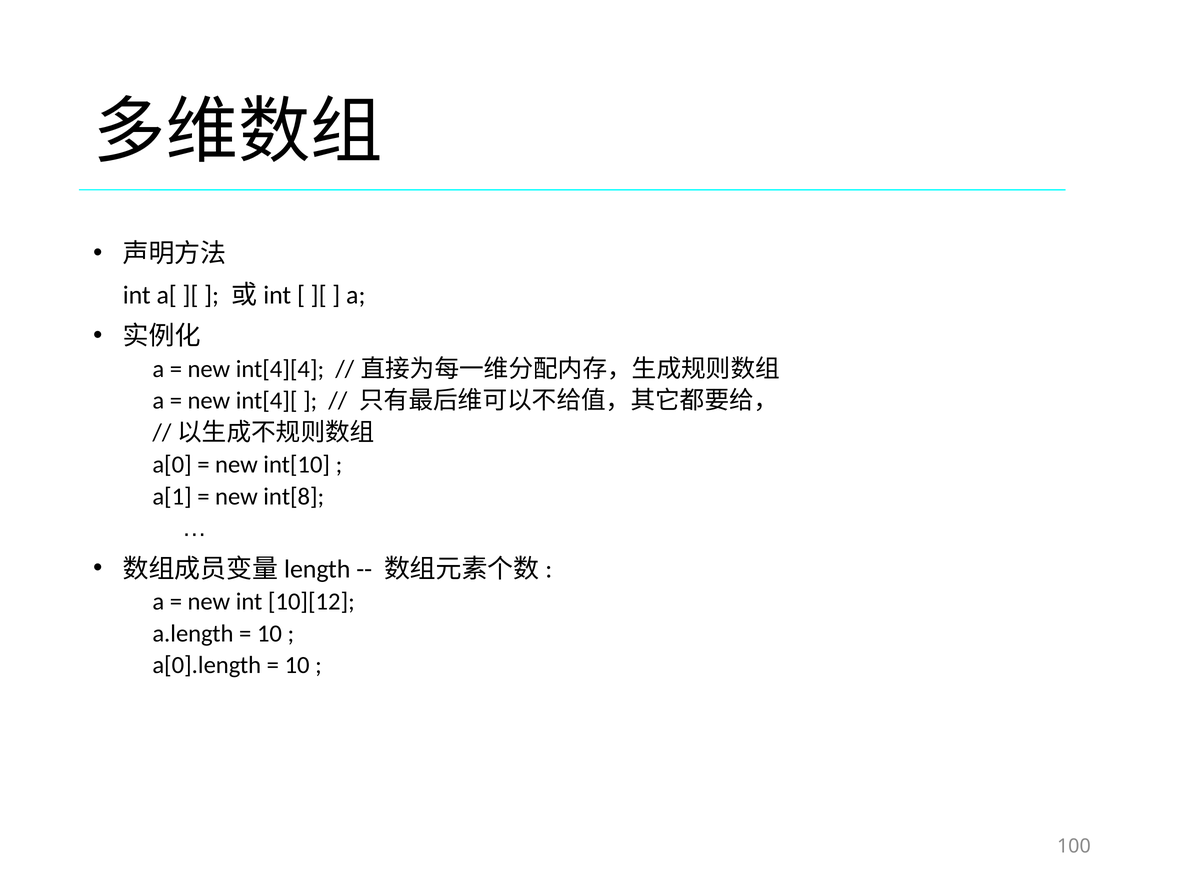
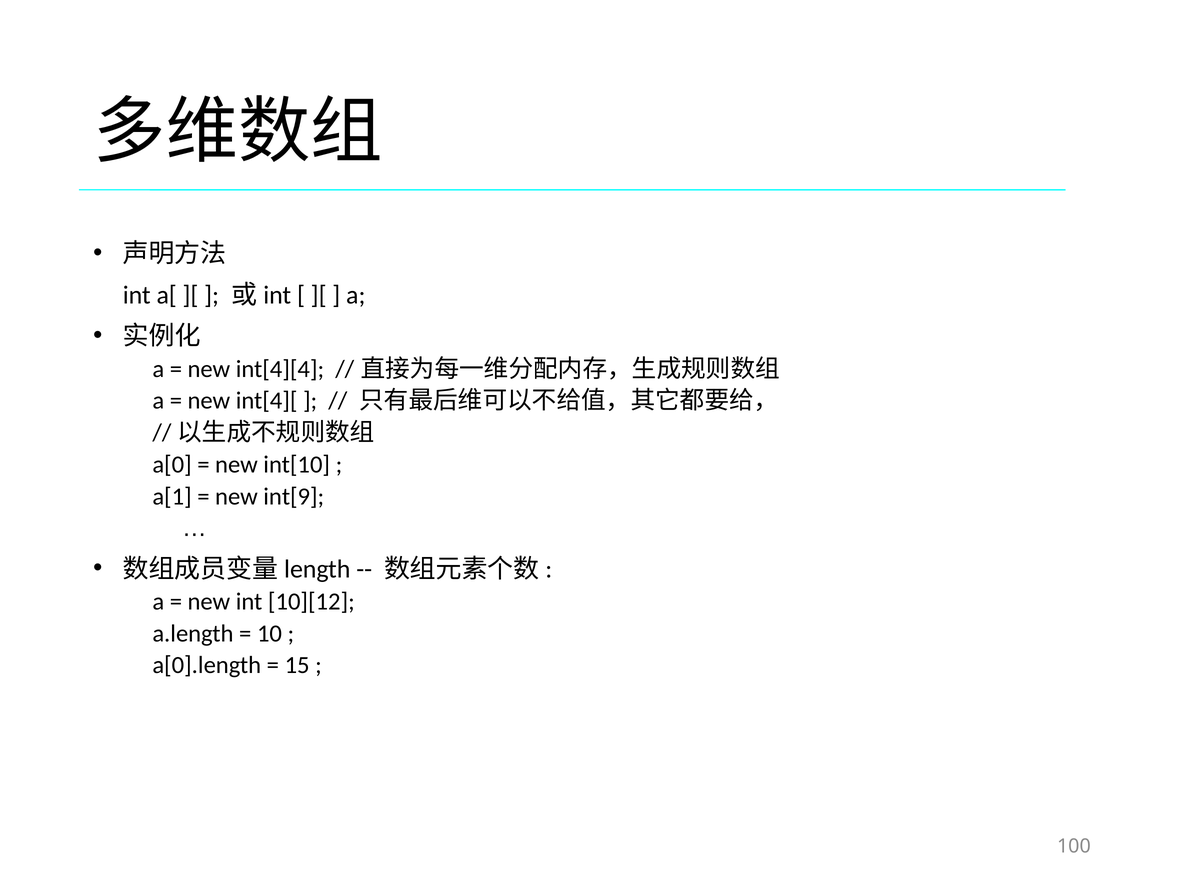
int[8: int[8 -> int[9
10 at (297, 665): 10 -> 15
